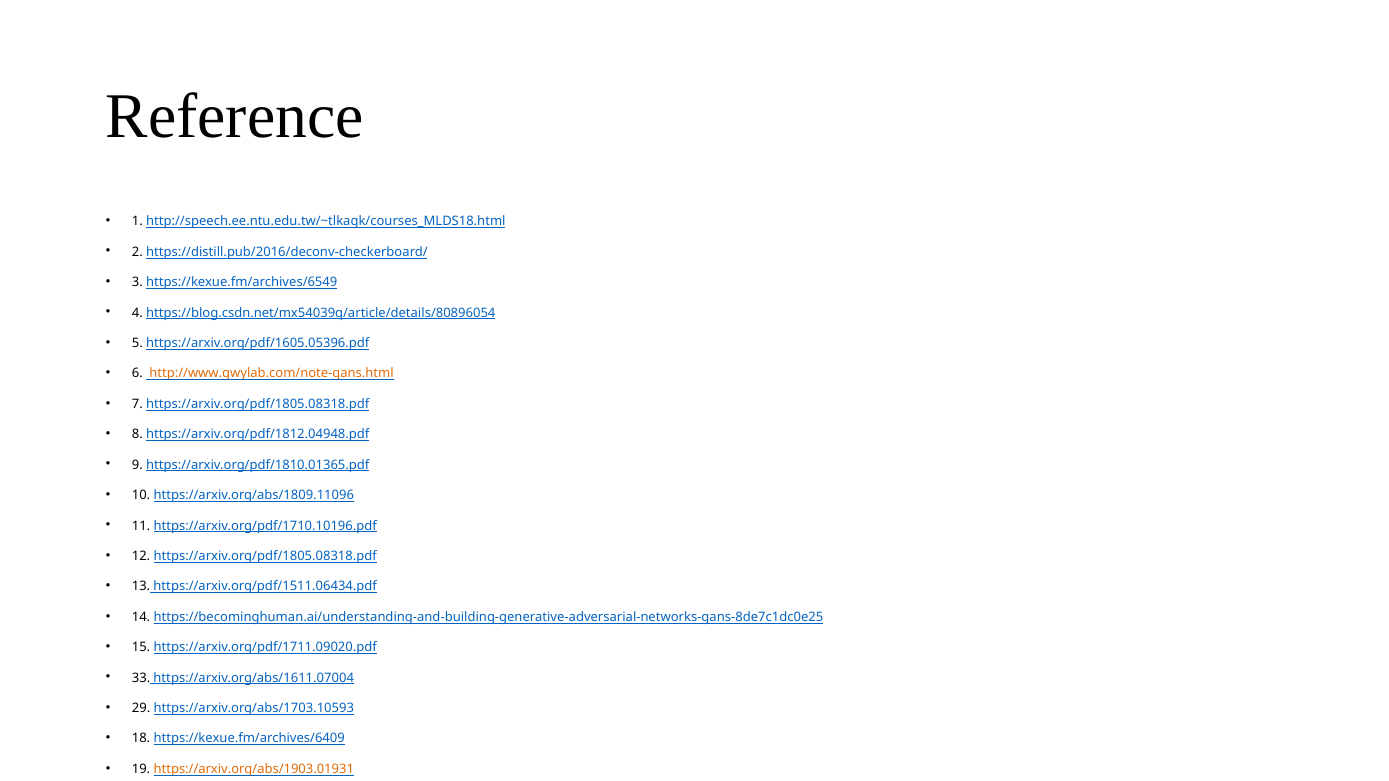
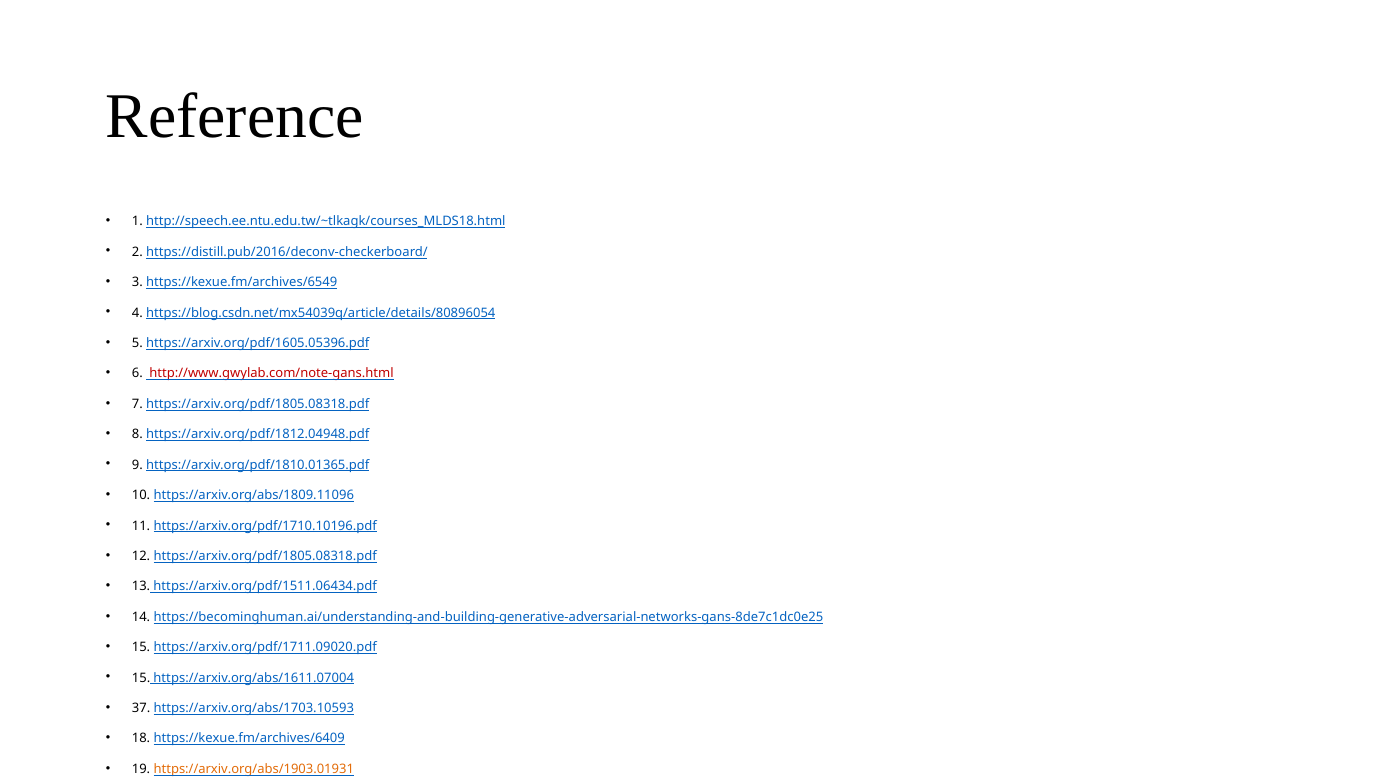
http://www.gwylab.com/note-gans.html colour: orange -> red
33 at (141, 678): 33 -> 15
29: 29 -> 37
